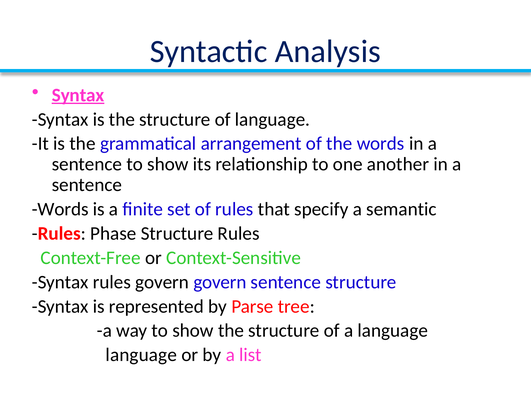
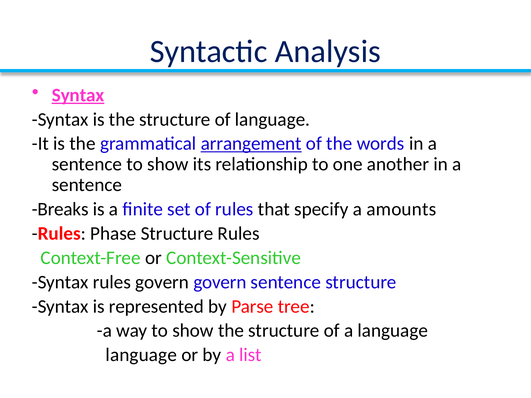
arrangement underline: none -> present
Words at (60, 209): Words -> Breaks
semantic: semantic -> amounts
